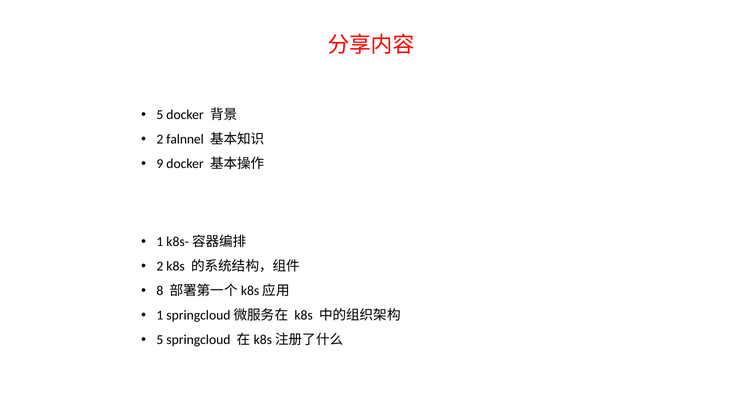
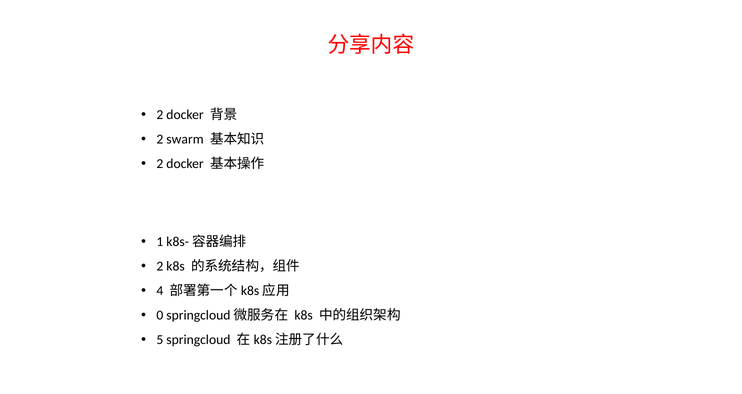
5 at (160, 115): 5 -> 2
falnnel: falnnel -> swarm
9 at (160, 164): 9 -> 2
8: 8 -> 4
1 at (160, 315): 1 -> 0
